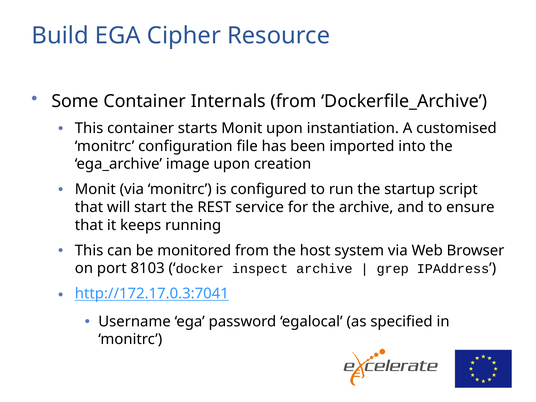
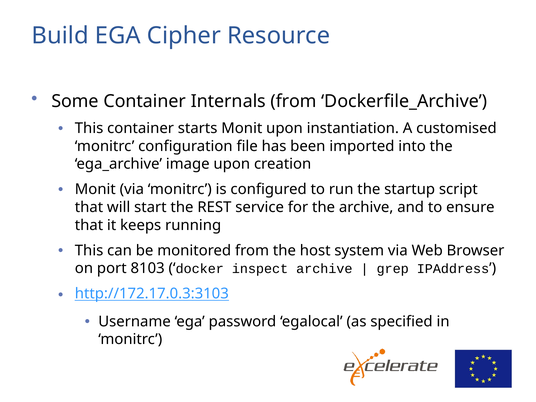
http://172.17.0.3:7041: http://172.17.0.3:7041 -> http://172.17.0.3:3103
